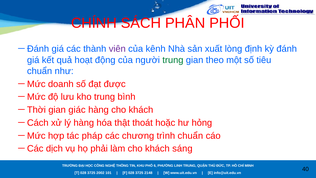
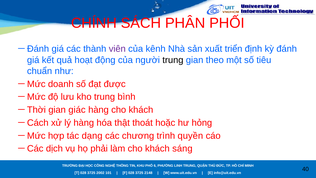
lòng: lòng -> triển
trung at (173, 60) colour: green -> black
pháp: pháp -> dạng
trình chuẩn: chuẩn -> quyền
